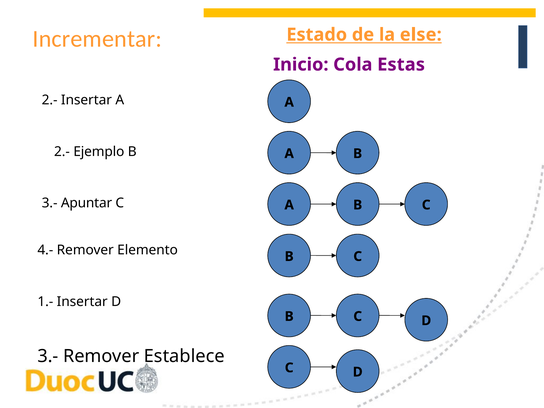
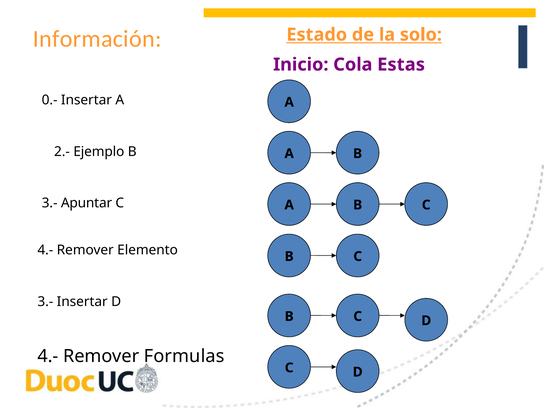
Incrementar: Incrementar -> Información
else: else -> solo
2.- at (50, 100): 2.- -> 0.-
1.- at (45, 302): 1.- -> 3.-
3.- at (48, 356): 3.- -> 4.-
Establece: Establece -> Formulas
